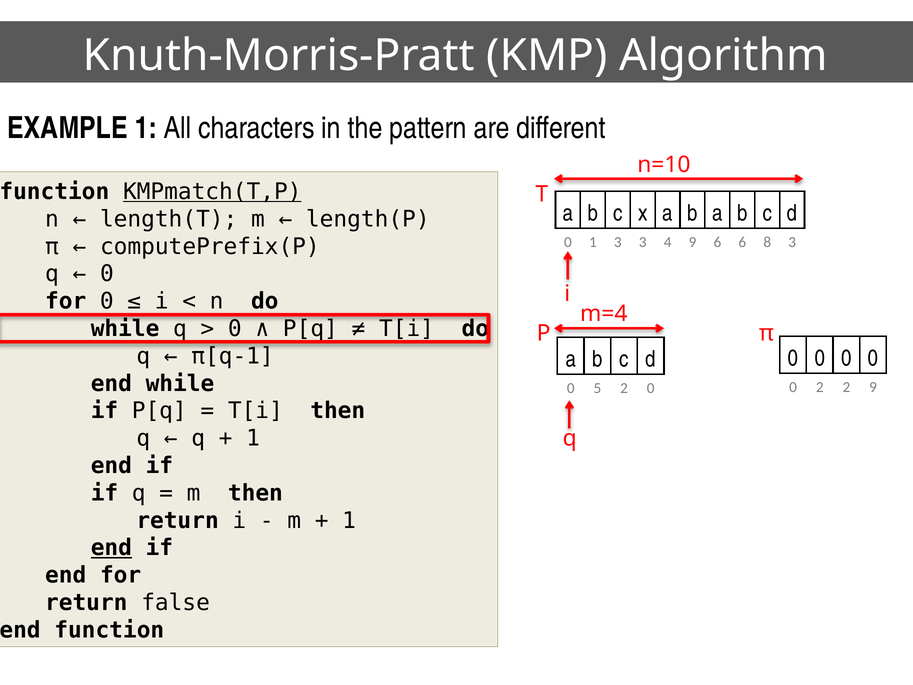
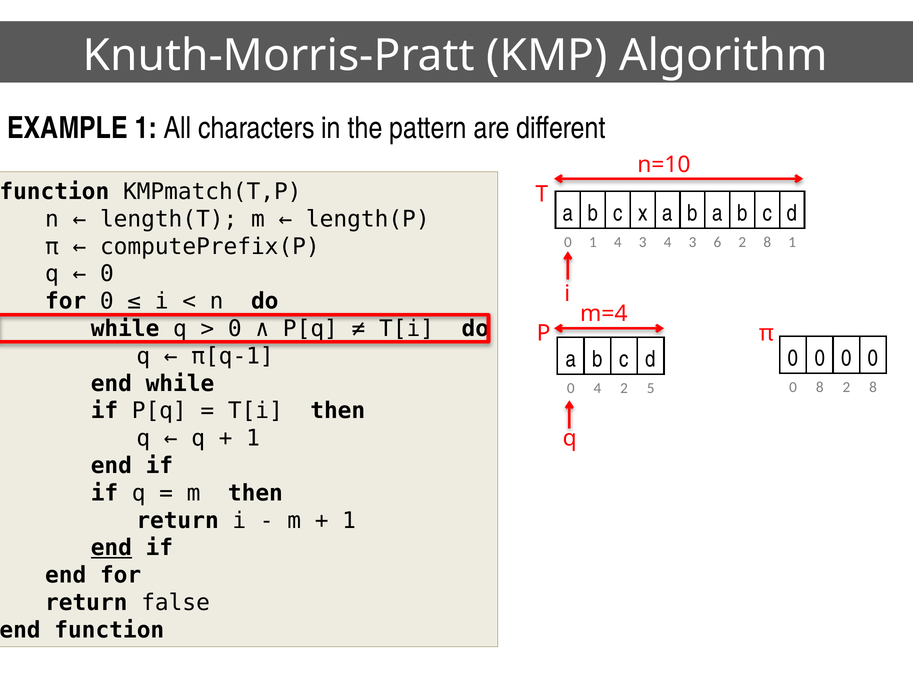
KMPmatch(T,P underline: present -> none
1 3: 3 -> 4
3 4 9: 9 -> 3
6 6: 6 -> 2
8 3: 3 -> 1
0 2: 2 -> 8
9 at (873, 387): 9 -> 8
0 5: 5 -> 4
2 0: 0 -> 5
